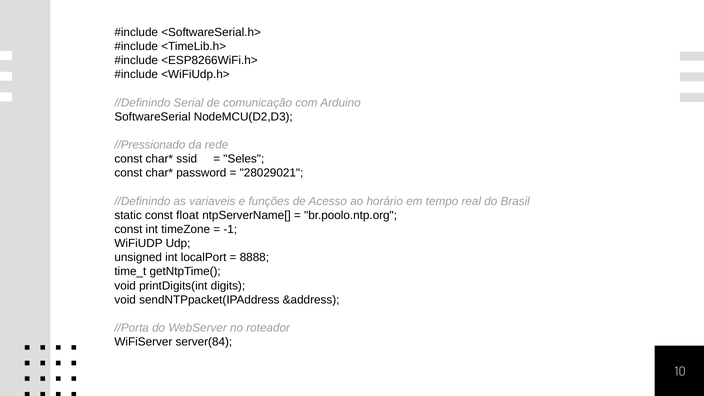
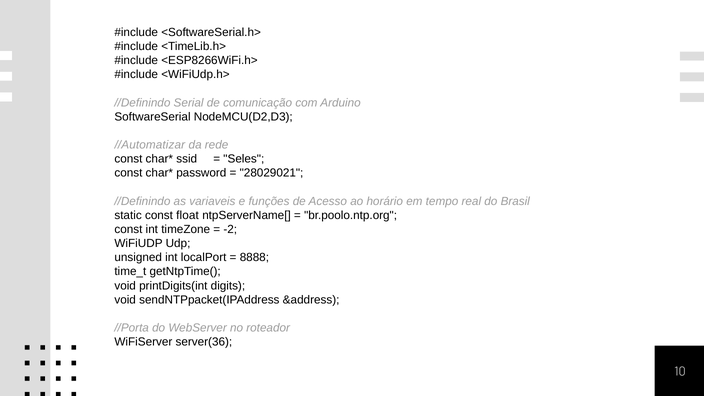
//Pressionado: //Pressionado -> //Automatizar
-1: -1 -> -2
server(84: server(84 -> server(36
